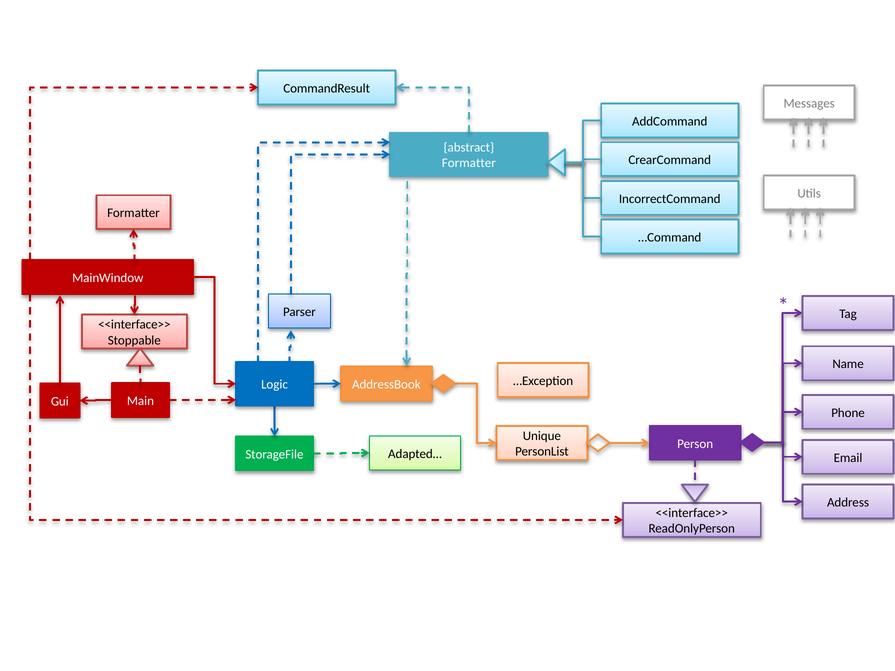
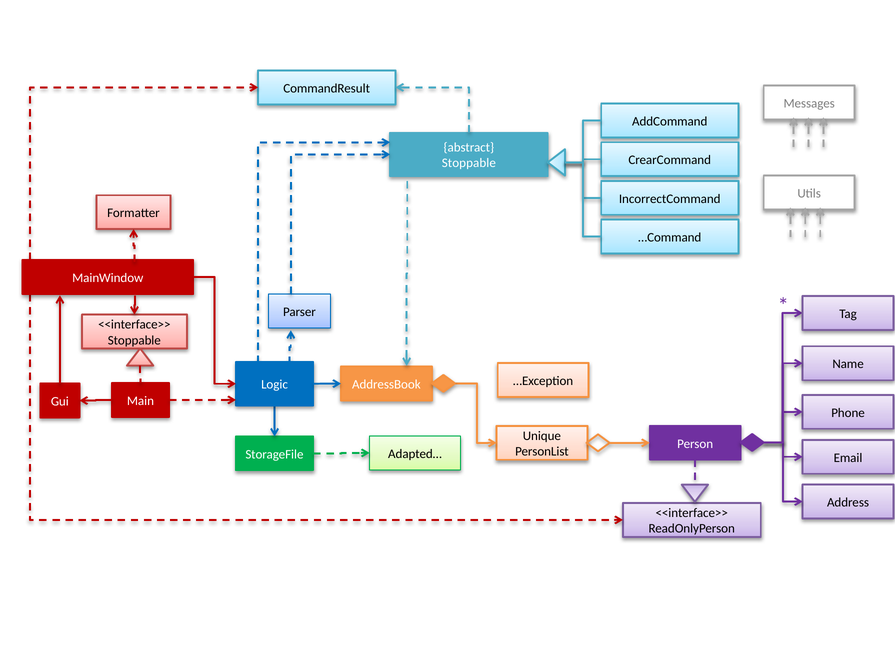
Formatter at (469, 163): Formatter -> Stoppable
